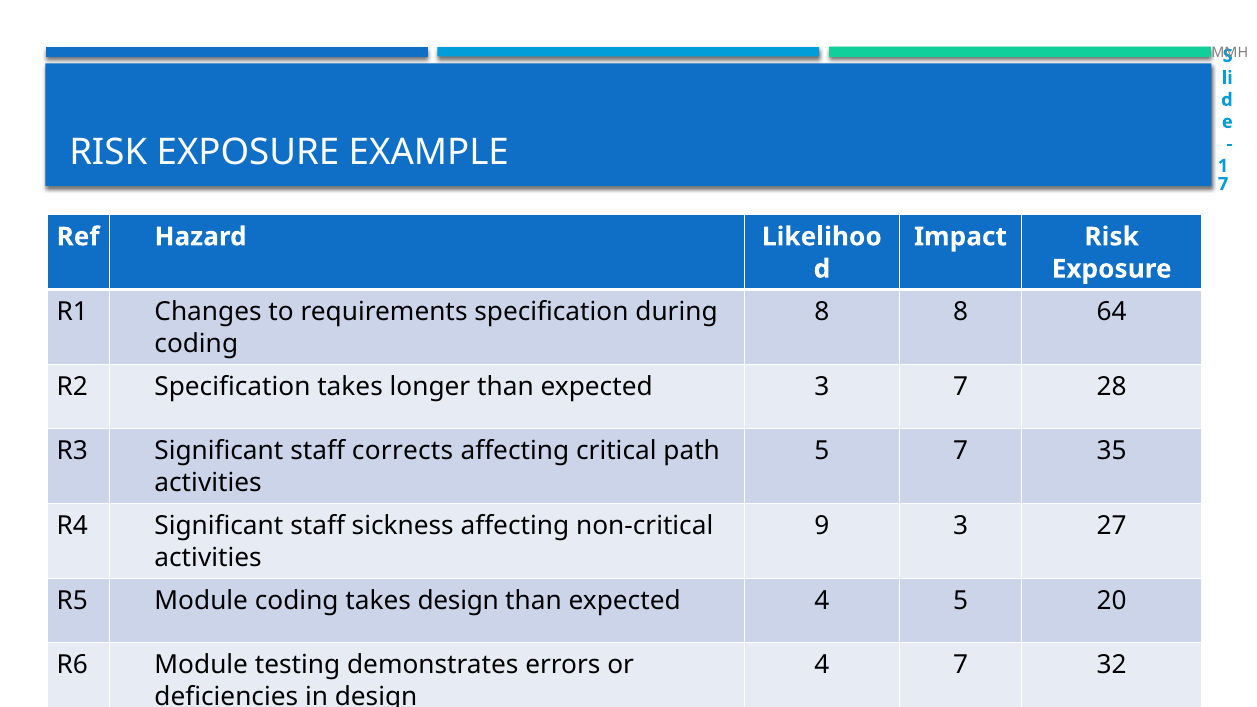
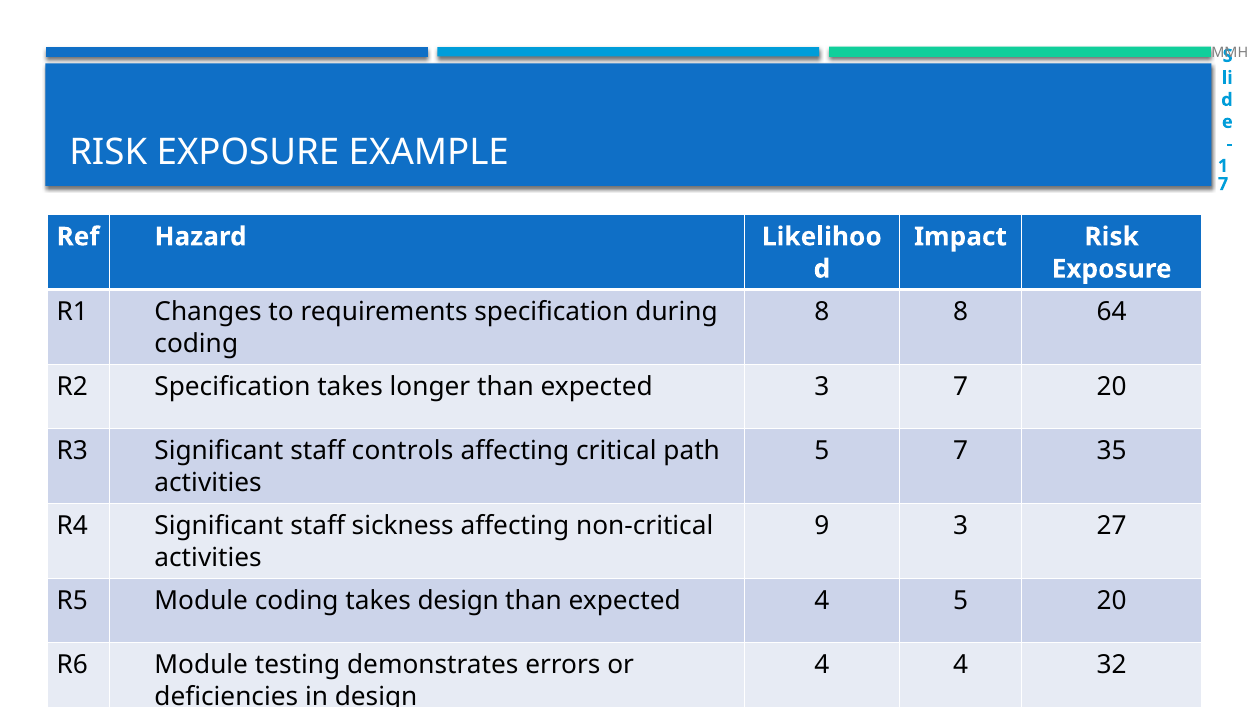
7 28: 28 -> 20
corrects: corrects -> controls
4 7: 7 -> 4
